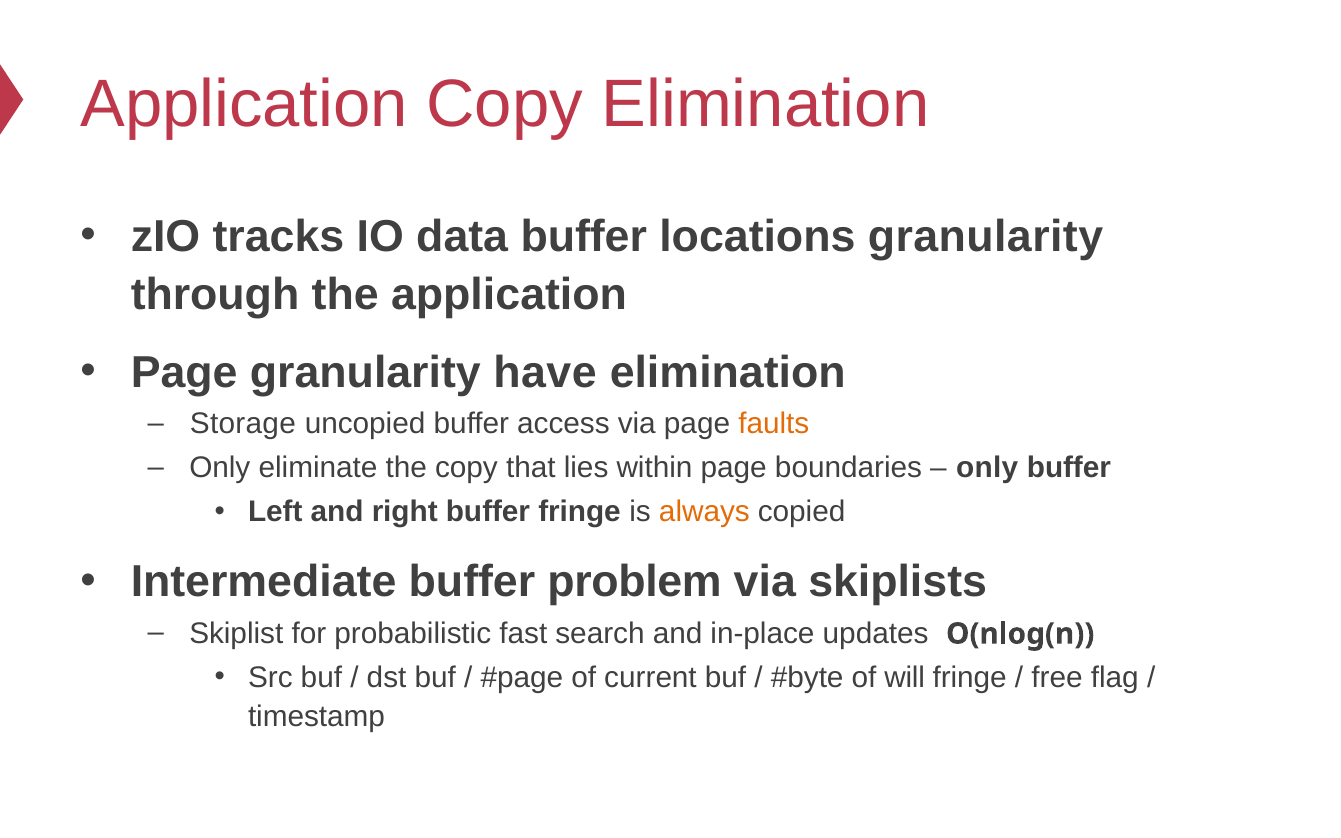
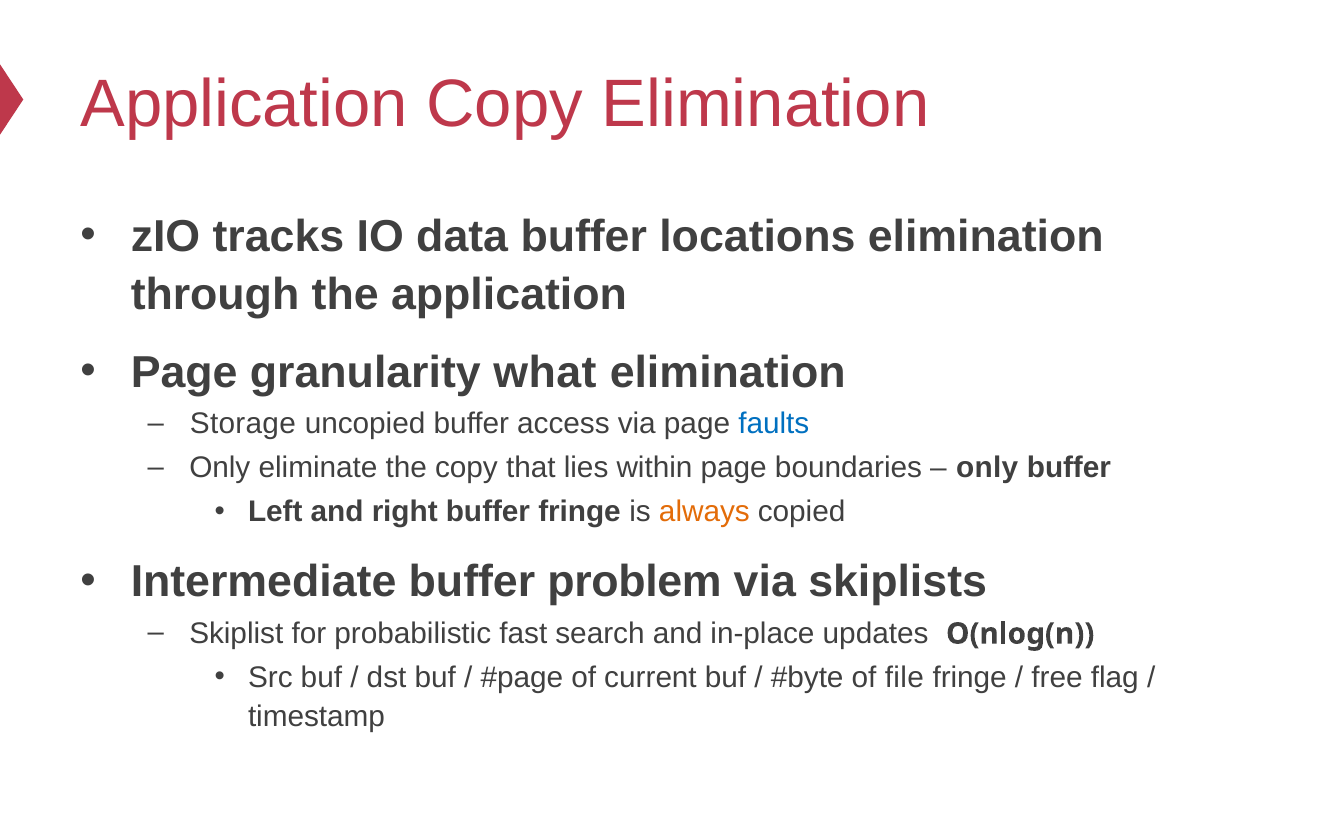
locations granularity: granularity -> elimination
have: have -> what
faults colour: orange -> blue
will: will -> file
